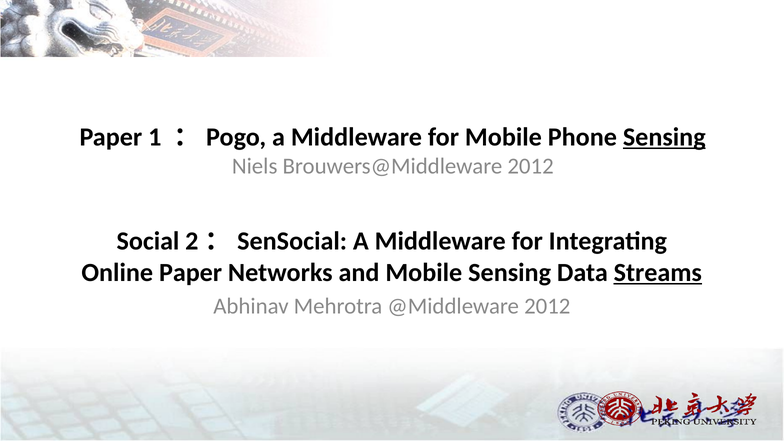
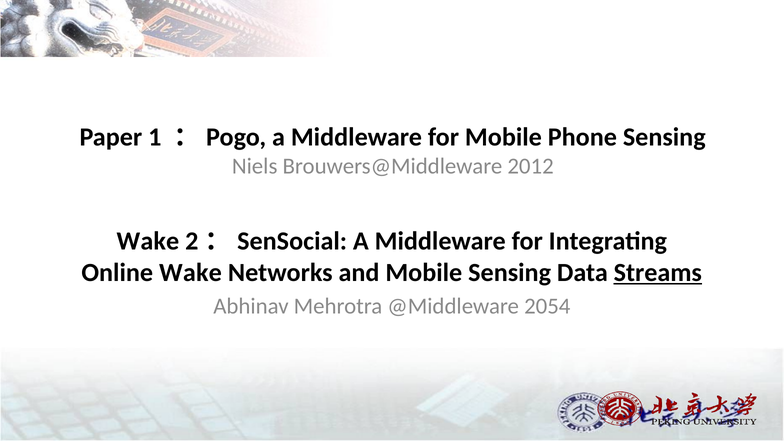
Sensing at (664, 137) underline: present -> none
Social at (148, 241): Social -> Wake
Online Paper: Paper -> Wake
@Middleware 2012: 2012 -> 2054
